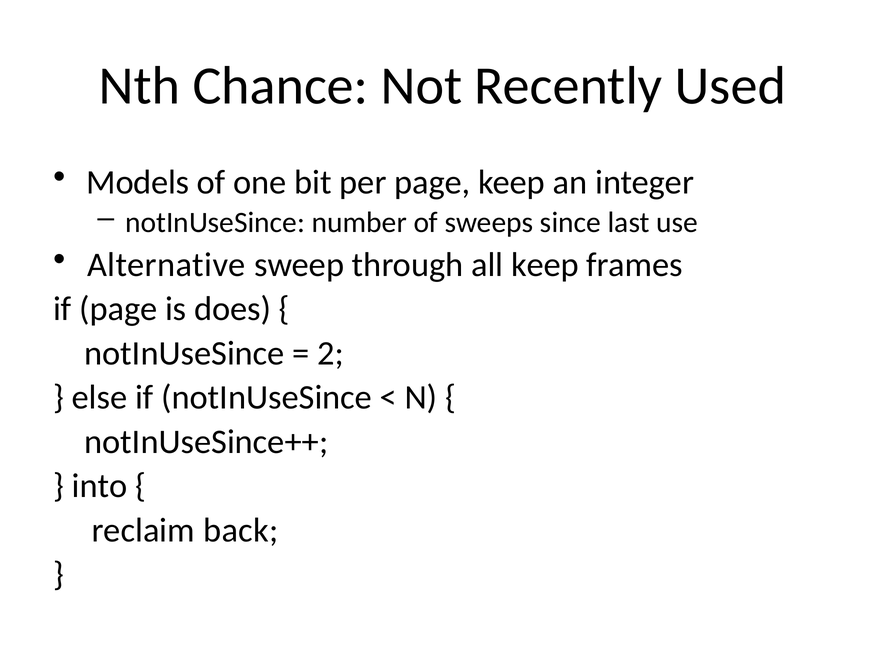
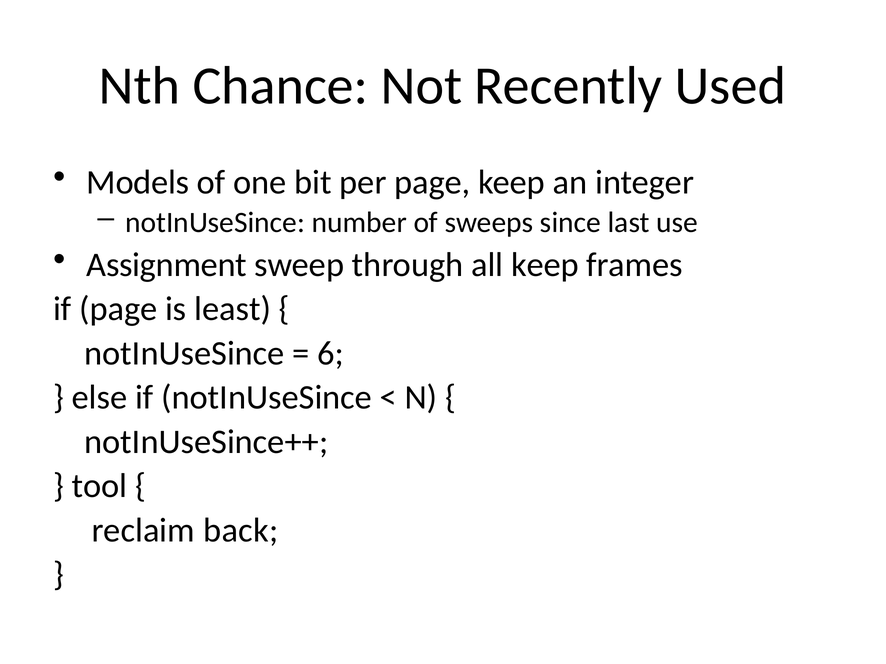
Alternative: Alternative -> Assignment
does: does -> least
2: 2 -> 6
into: into -> tool
